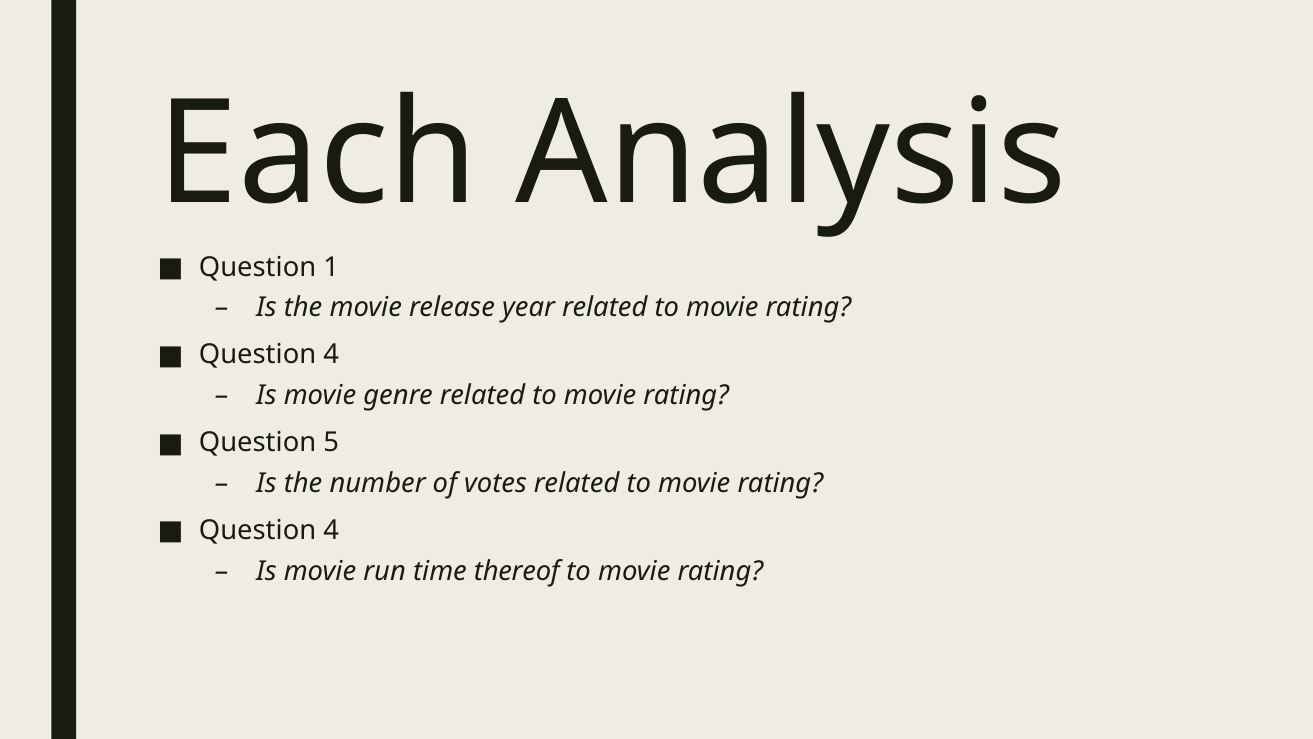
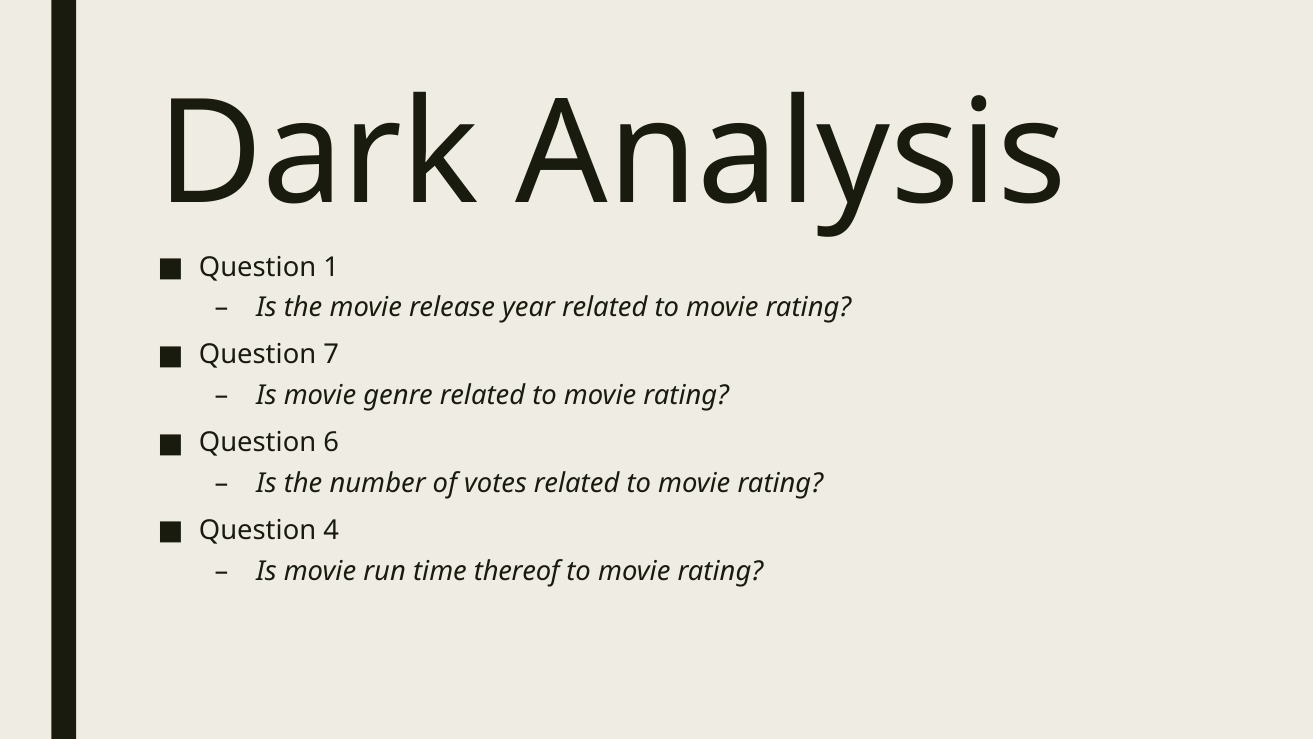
Each: Each -> Dark
4 at (331, 355): 4 -> 7
5: 5 -> 6
